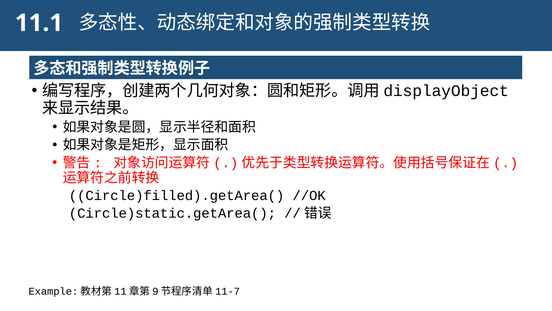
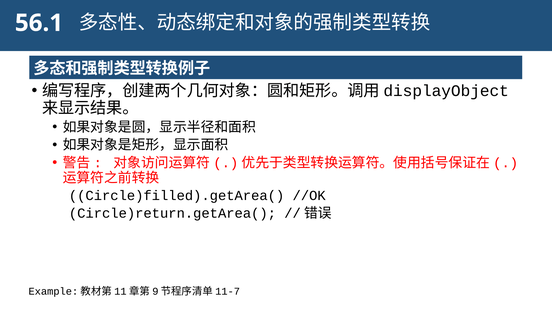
11.1: 11.1 -> 56.1
Circle)static.getArea(: Circle)static.getArea( -> Circle)return.getArea(
